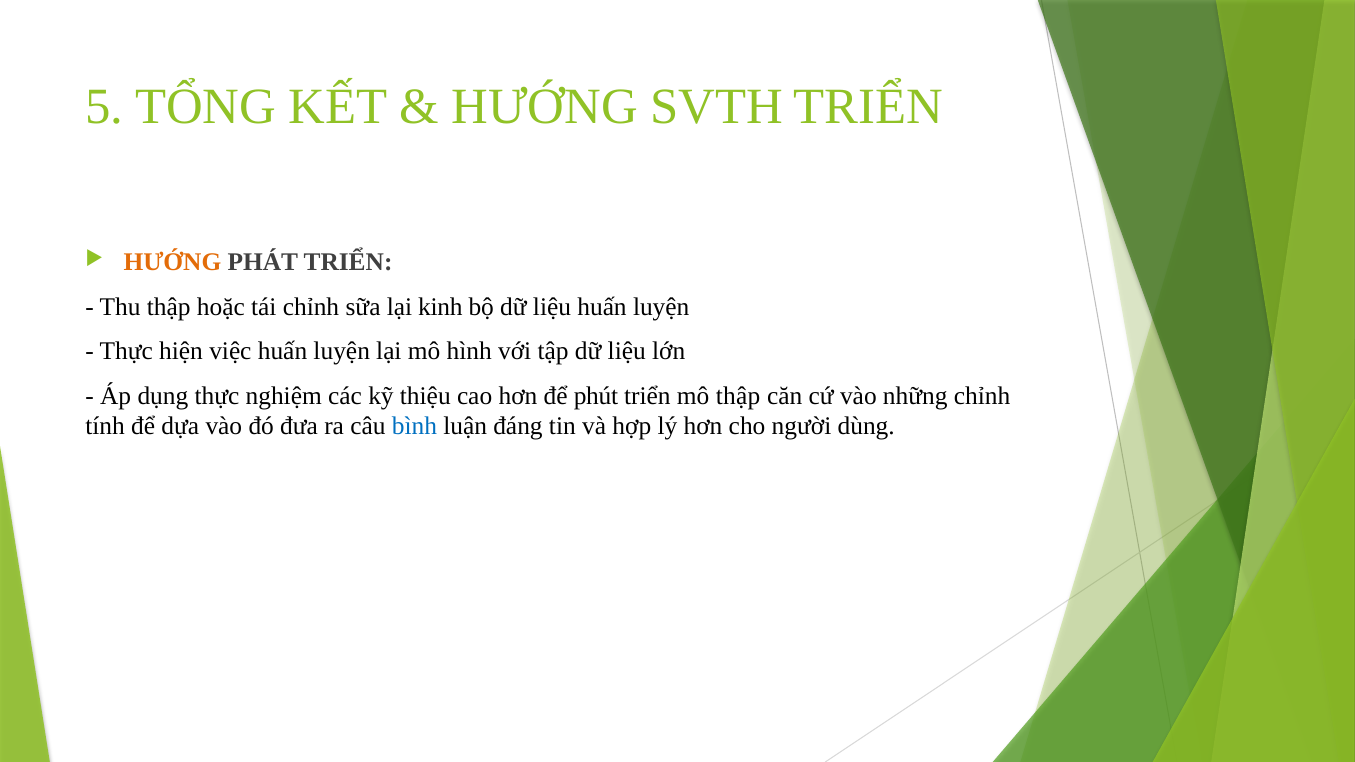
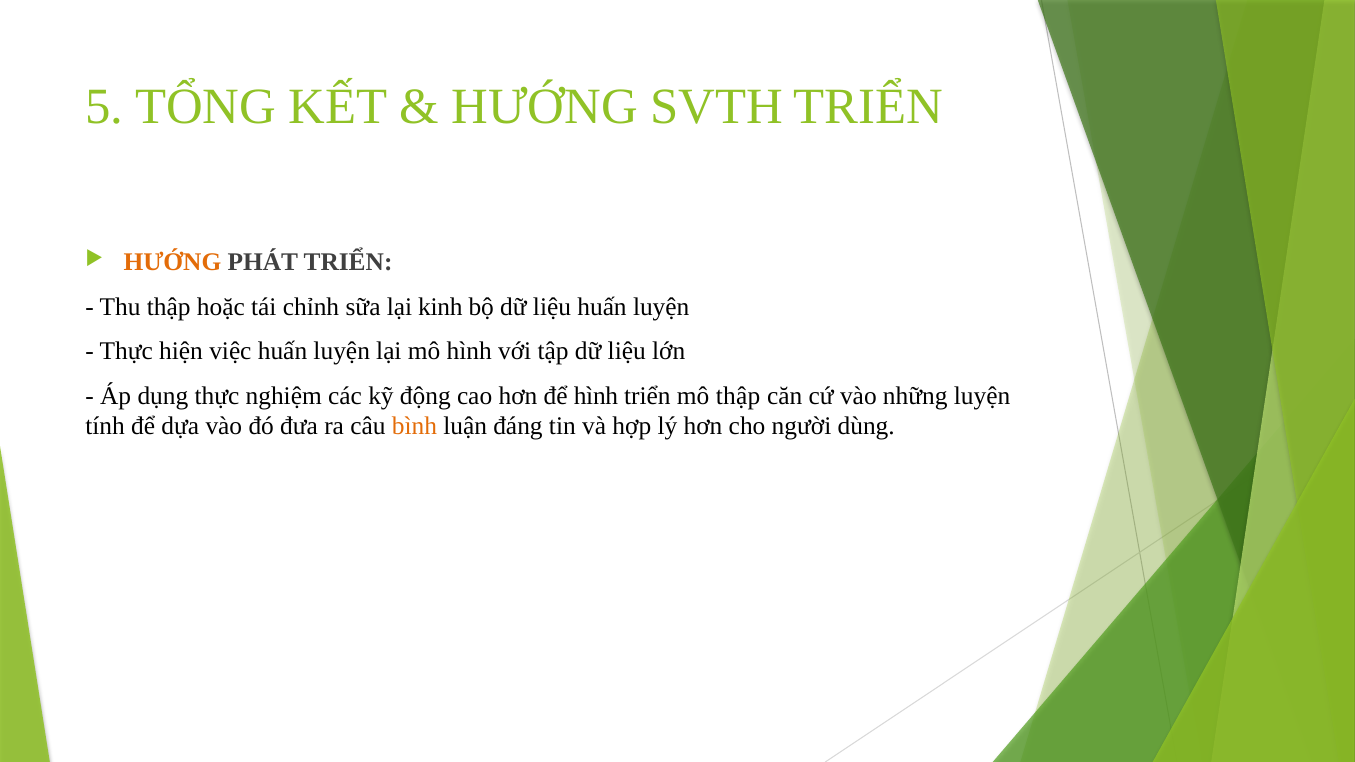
thiệu: thiệu -> động
để phút: phút -> hình
những chỉnh: chỉnh -> luyện
bình colour: blue -> orange
